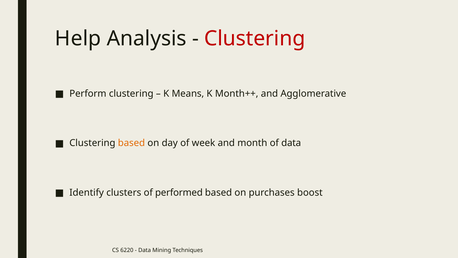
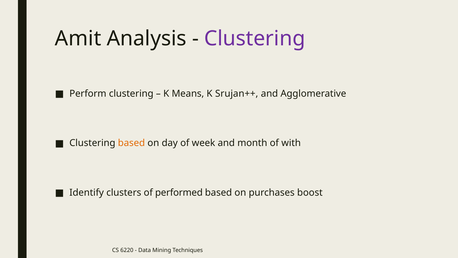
Help: Help -> Amit
Clustering at (255, 38) colour: red -> purple
Month++: Month++ -> Srujan++
of data: data -> with
